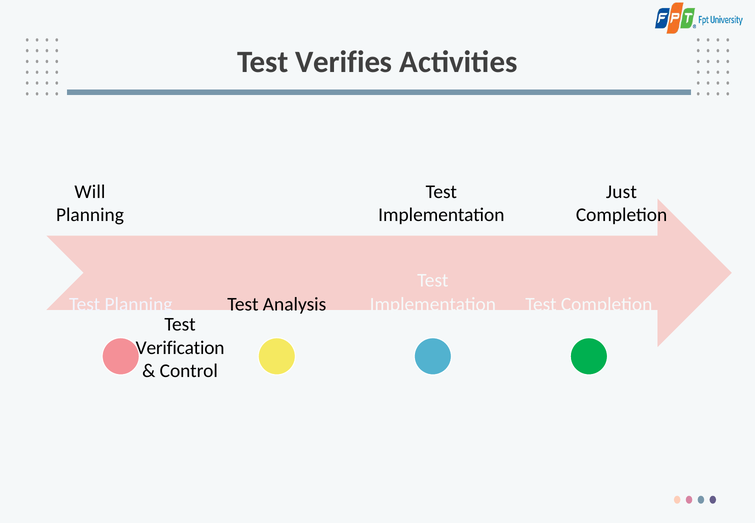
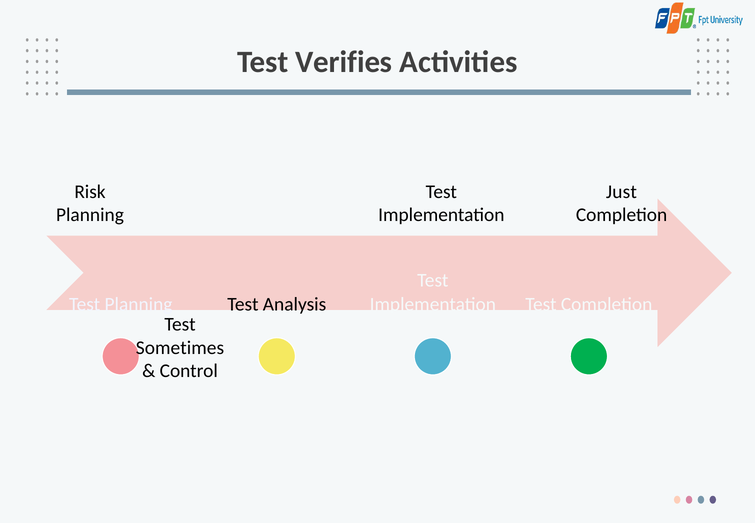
Will: Will -> Risk
Verification: Verification -> Sometimes
